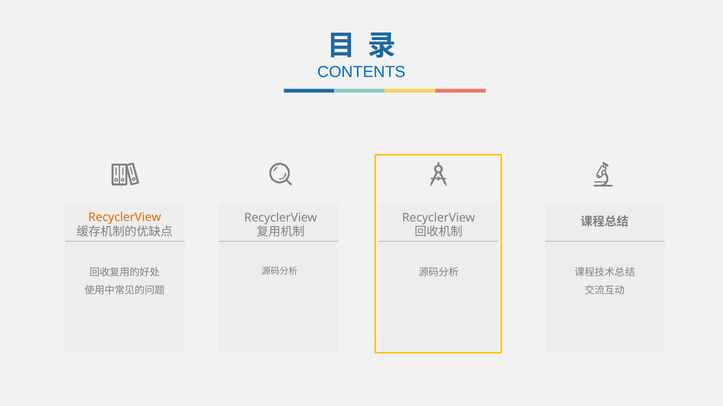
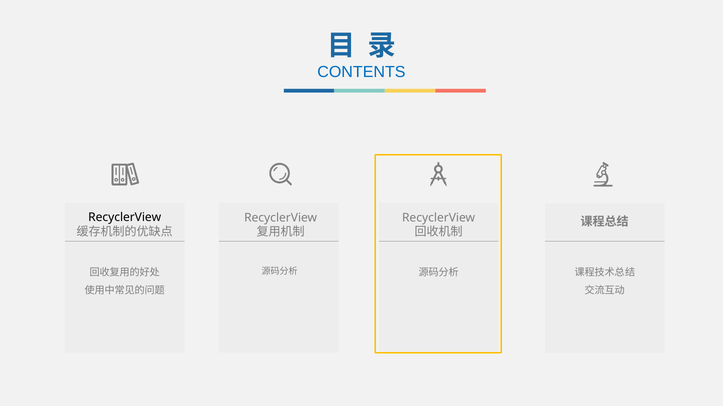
RecyclerView at (125, 218) colour: orange -> black
